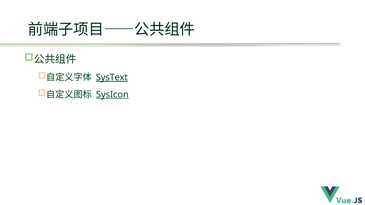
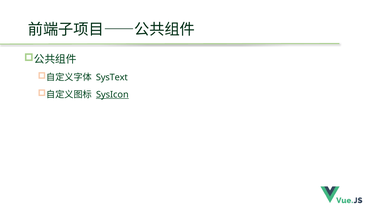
SysText underline: present -> none
